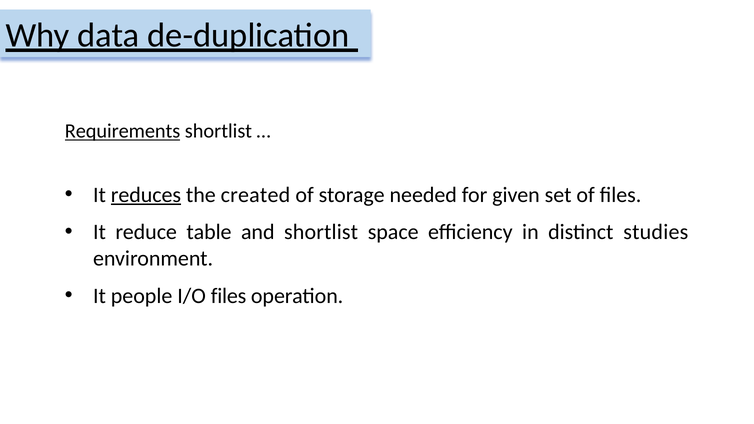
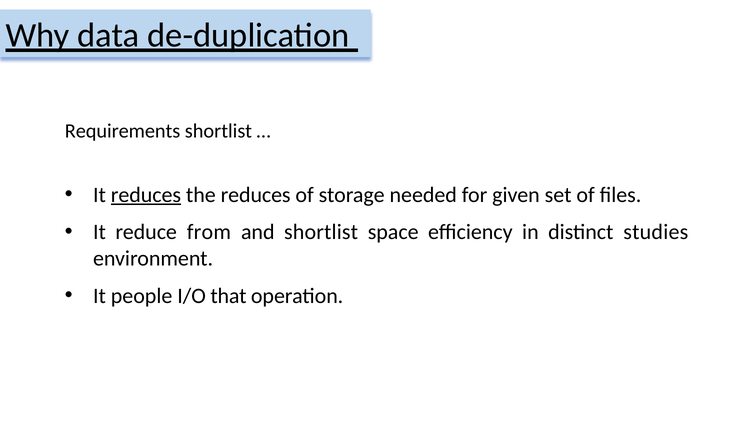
Requirements underline: present -> none
the created: created -> reduces
table: table -> from
I/O files: files -> that
